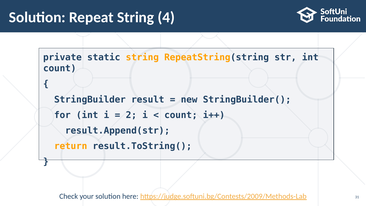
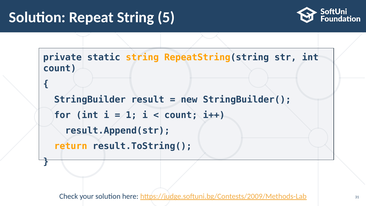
4: 4 -> 5
2: 2 -> 1
